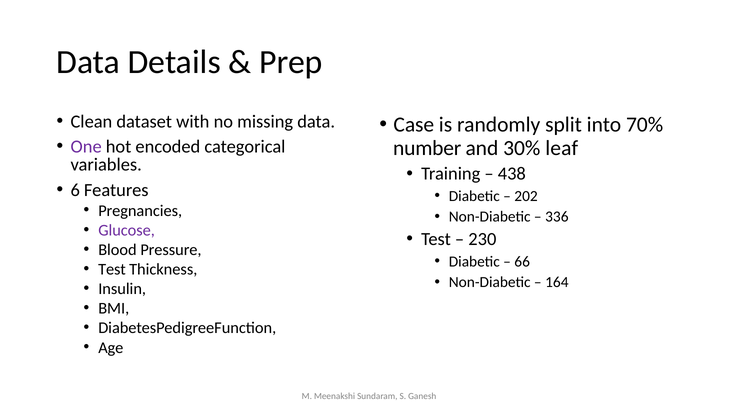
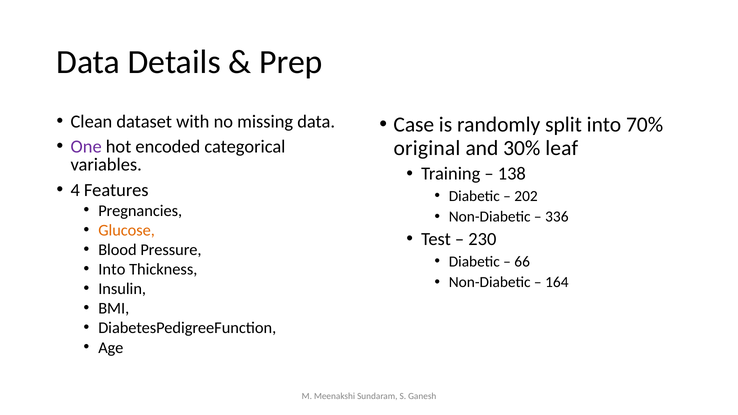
number: number -> original
438: 438 -> 138
6: 6 -> 4
Glucose colour: purple -> orange
Test at (112, 269): Test -> Into
